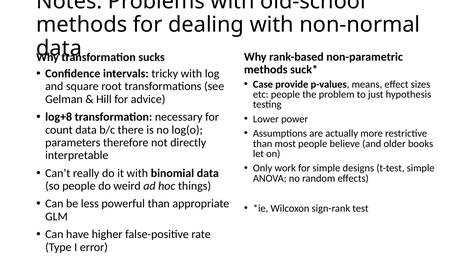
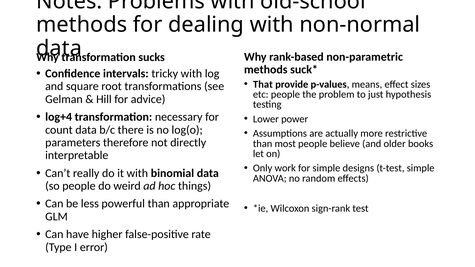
Case: Case -> That
log+8: log+8 -> log+4
